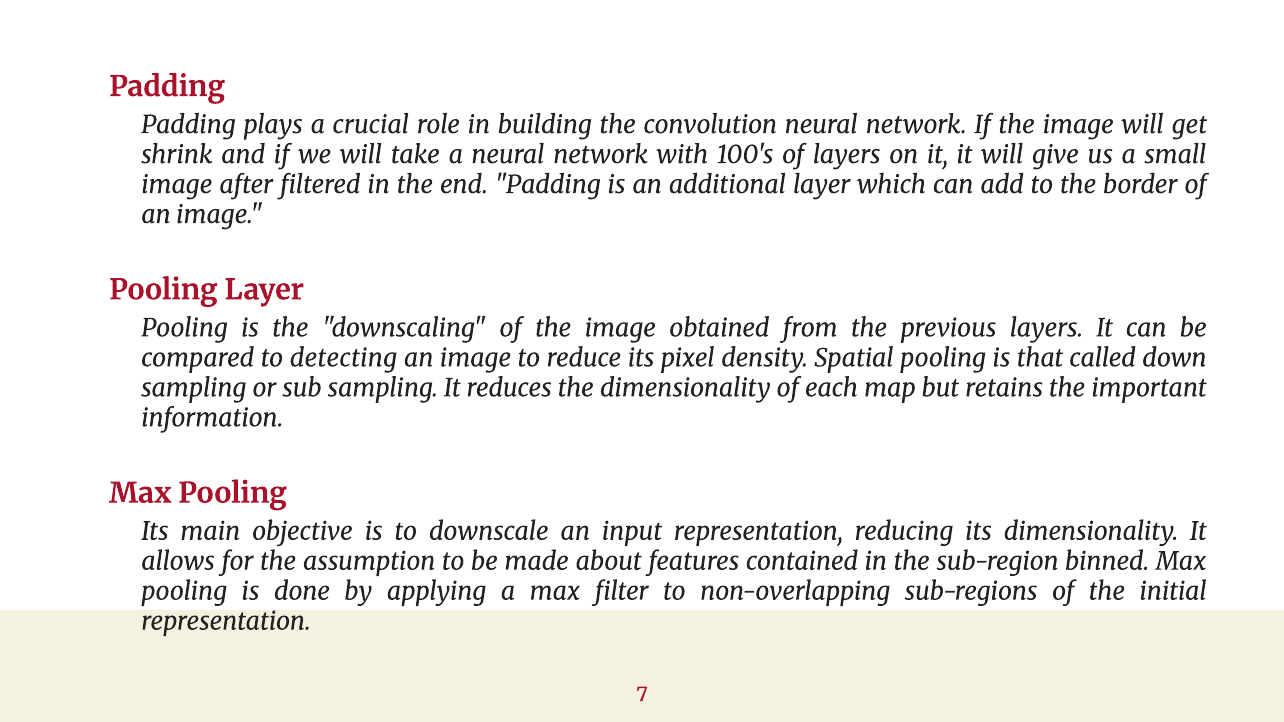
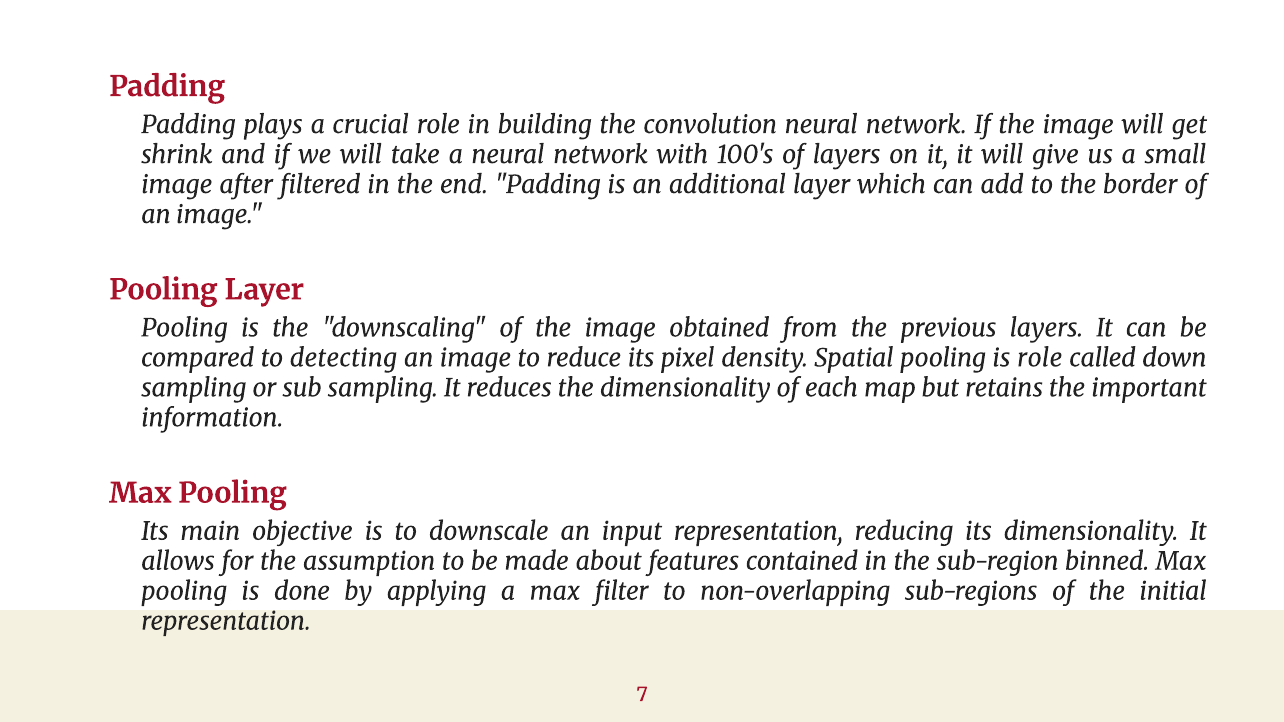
is that: that -> role
